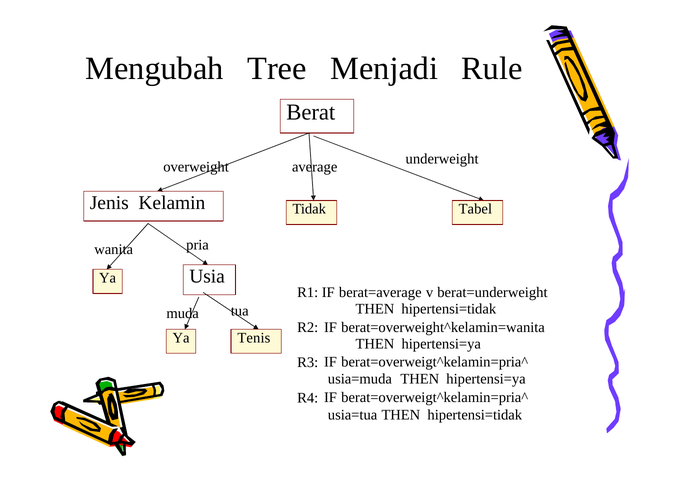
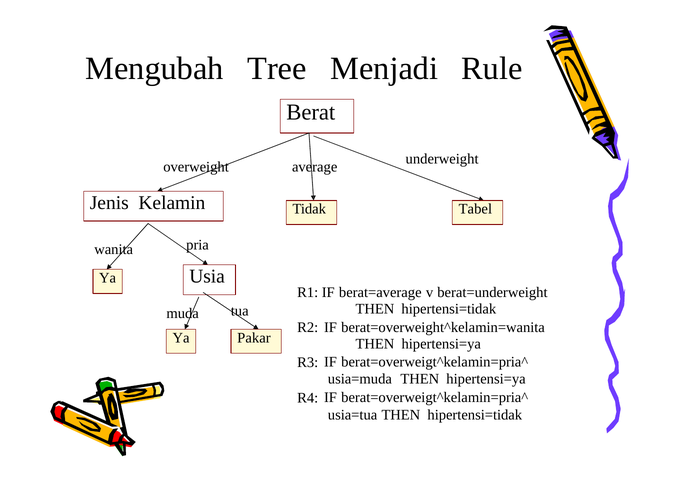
Tenis: Tenis -> Pakar
